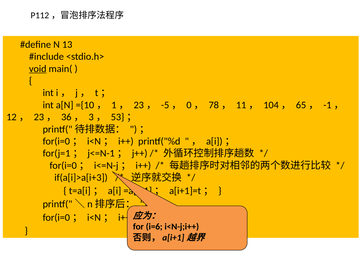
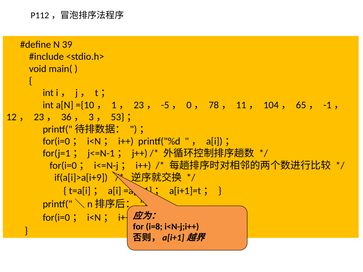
13: 13 -> 39
void underline: present -> none
if(a[i]>a[i+3: if(a[i]>a[i+3 -> if(a[i]>a[i+9
i=6: i=6 -> i=8
